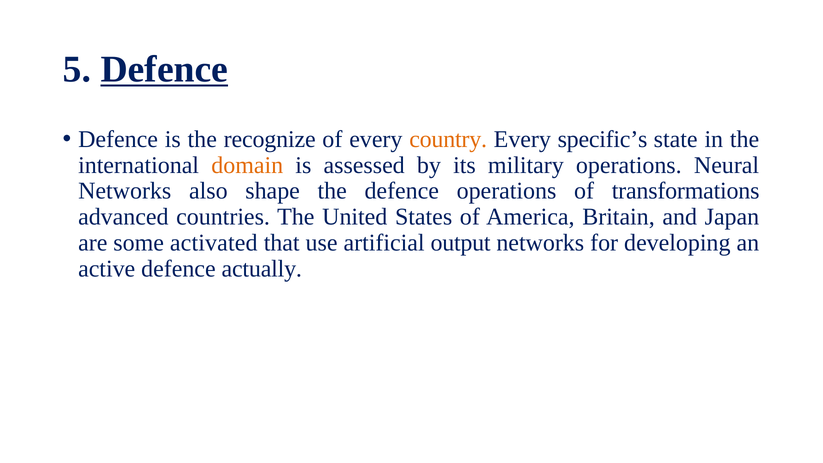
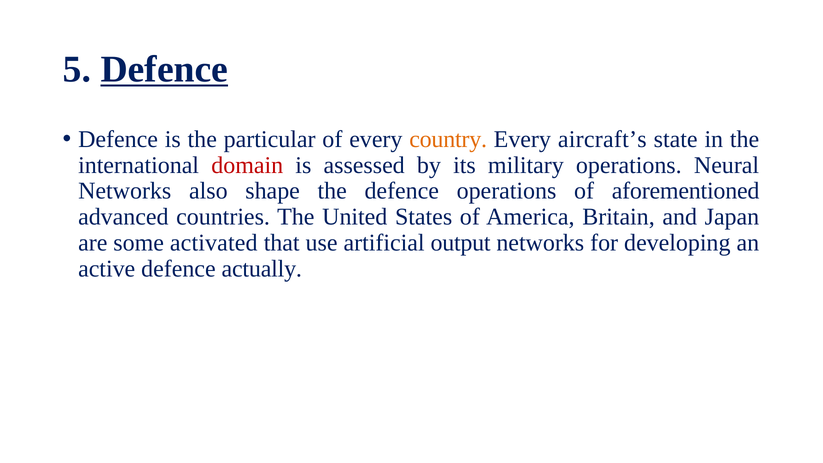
recognize: recognize -> particular
specific’s: specific’s -> aircraft’s
domain colour: orange -> red
transformations: transformations -> aforementioned
